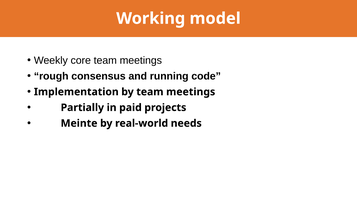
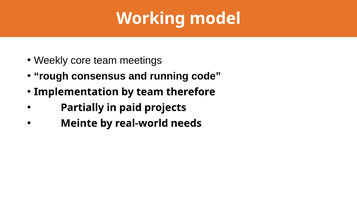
by team meetings: meetings -> therefore
